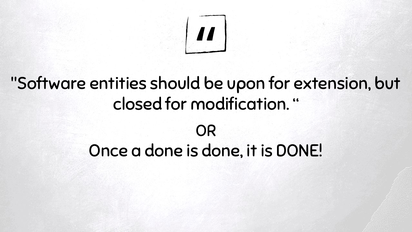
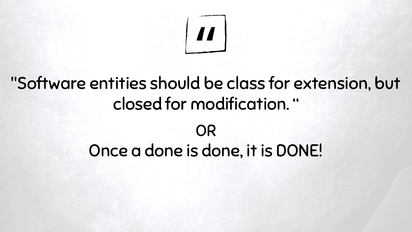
upon: upon -> class
